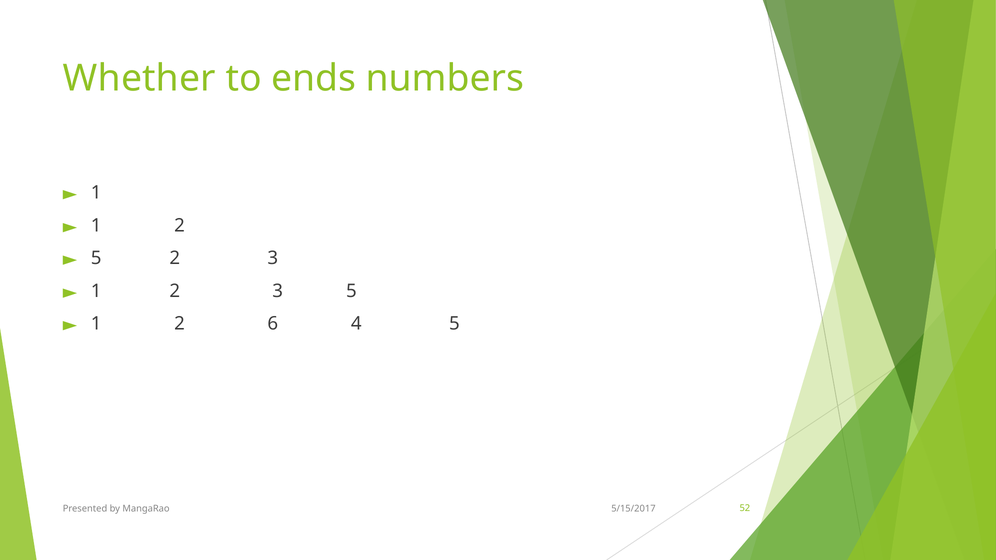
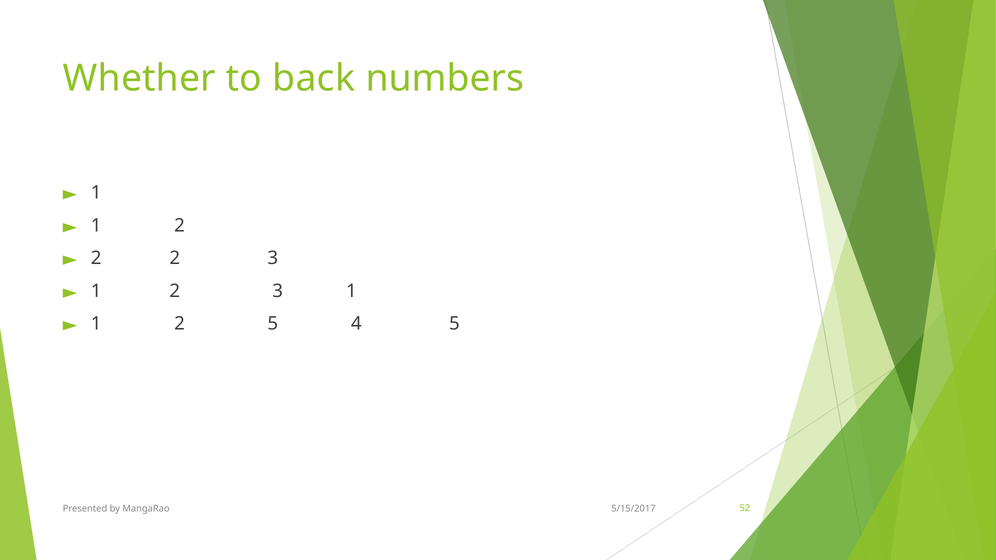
ends: ends -> back
5 at (96, 258): 5 -> 2
3 5: 5 -> 1
2 6: 6 -> 5
